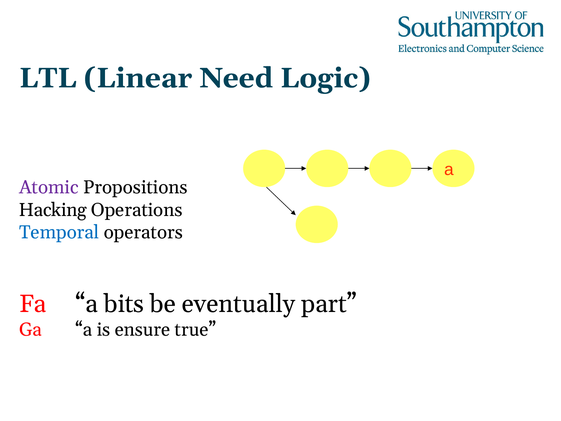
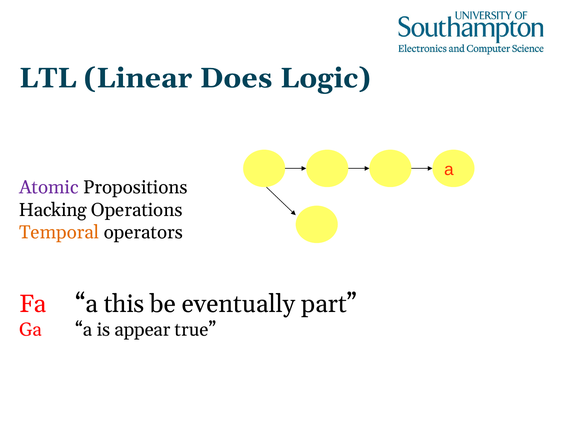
Need: Need -> Does
Temporal colour: blue -> orange
bits: bits -> this
ensure: ensure -> appear
